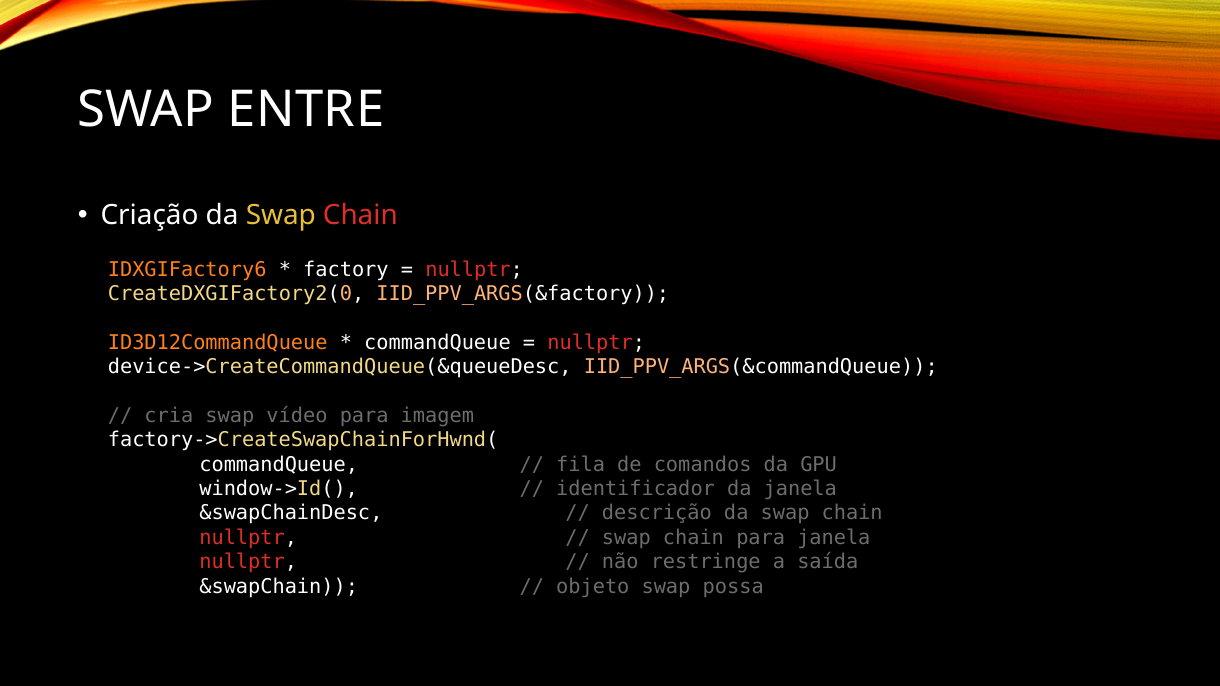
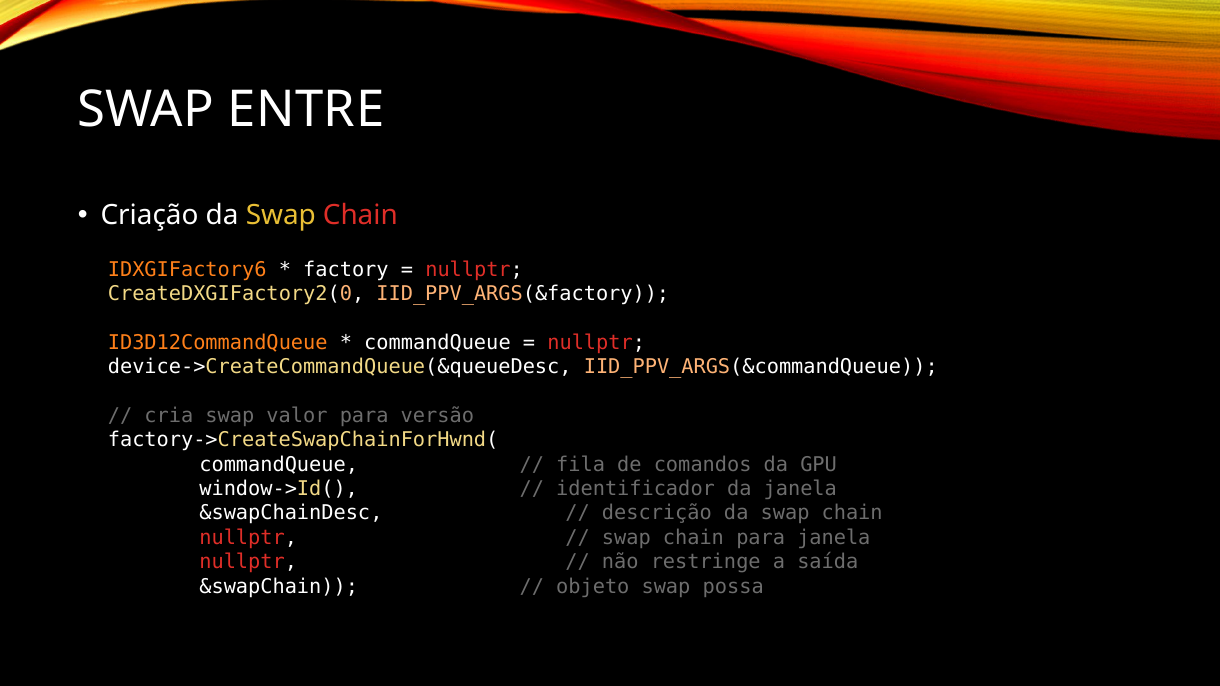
vídeo: vídeo -> valor
imagem: imagem -> versão
